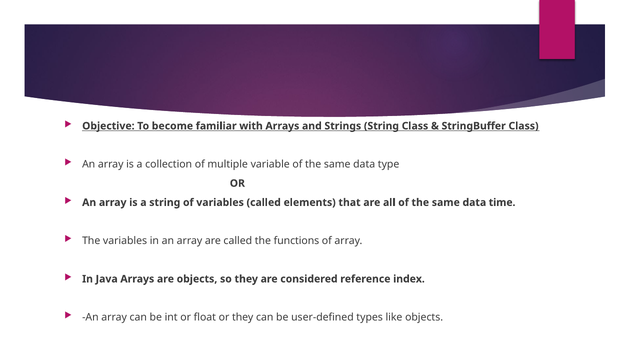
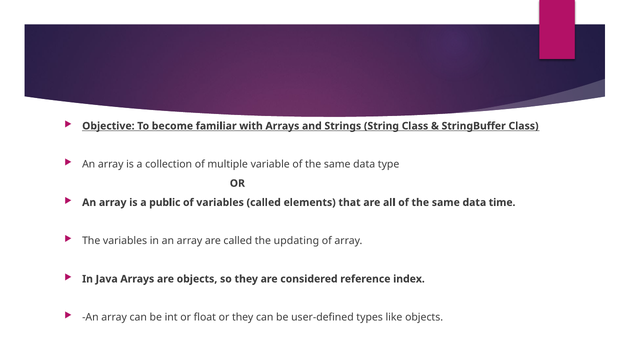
a string: string -> public
functions: functions -> updating
